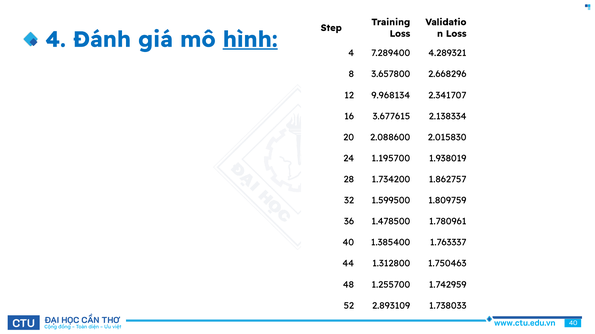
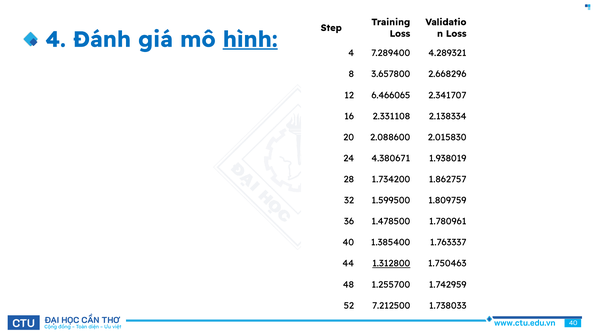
9.968134: 9.968134 -> 6.466065
3.677615: 3.677615 -> 2.331108
1.195700: 1.195700 -> 4.380671
1.312800 underline: none -> present
2.893109: 2.893109 -> 7.212500
